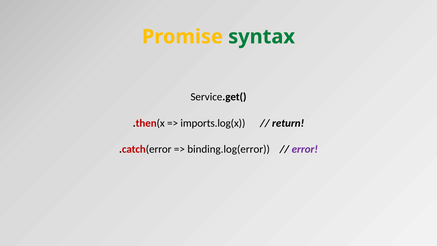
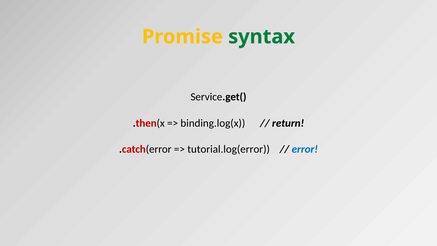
imports.log(x: imports.log(x -> binding.log(x
binding.log(error: binding.log(error -> tutorial.log(error
error colour: purple -> blue
